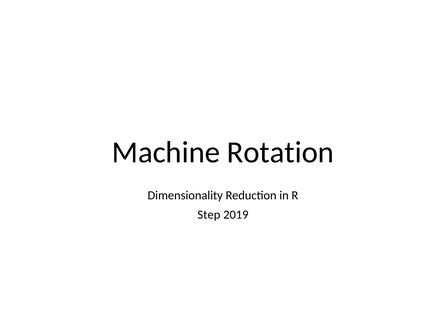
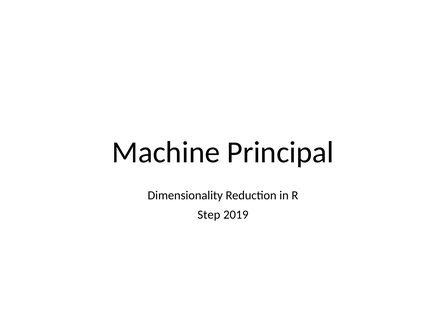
Rotation: Rotation -> Principal
